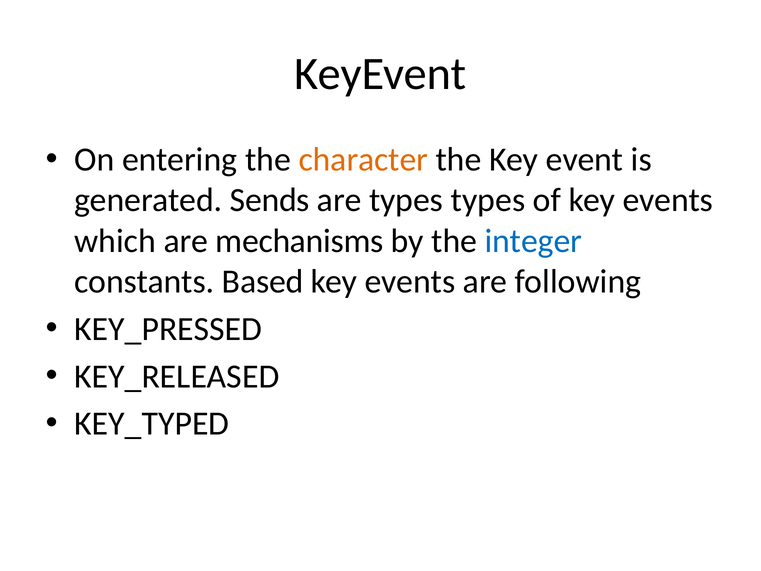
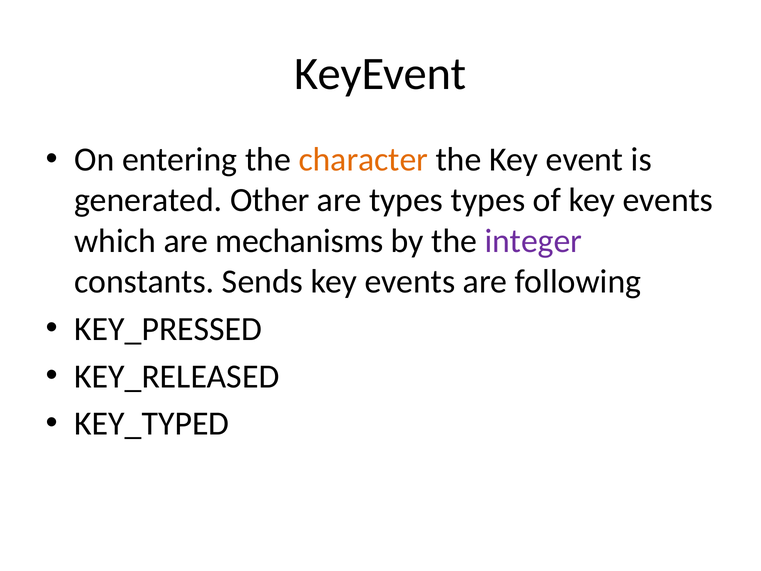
Sends: Sends -> Other
integer colour: blue -> purple
Based: Based -> Sends
